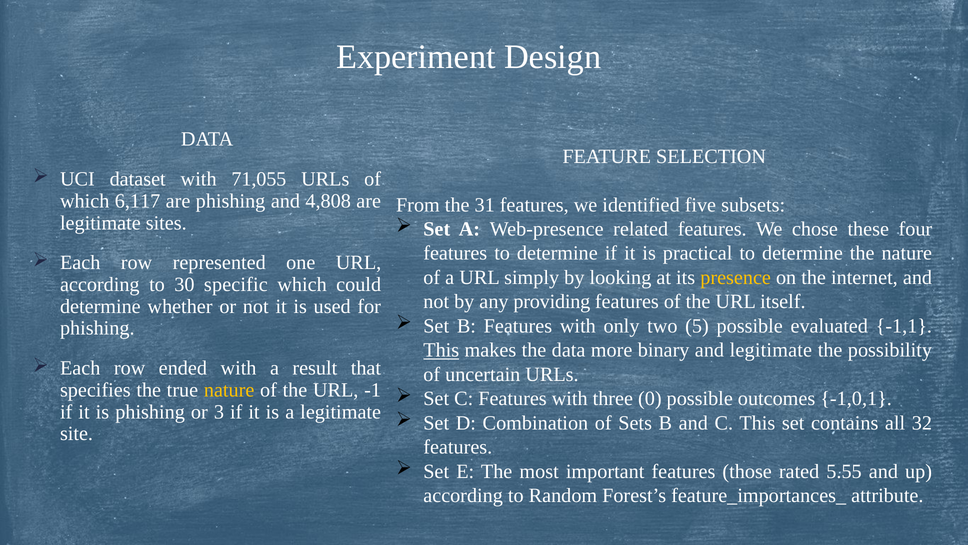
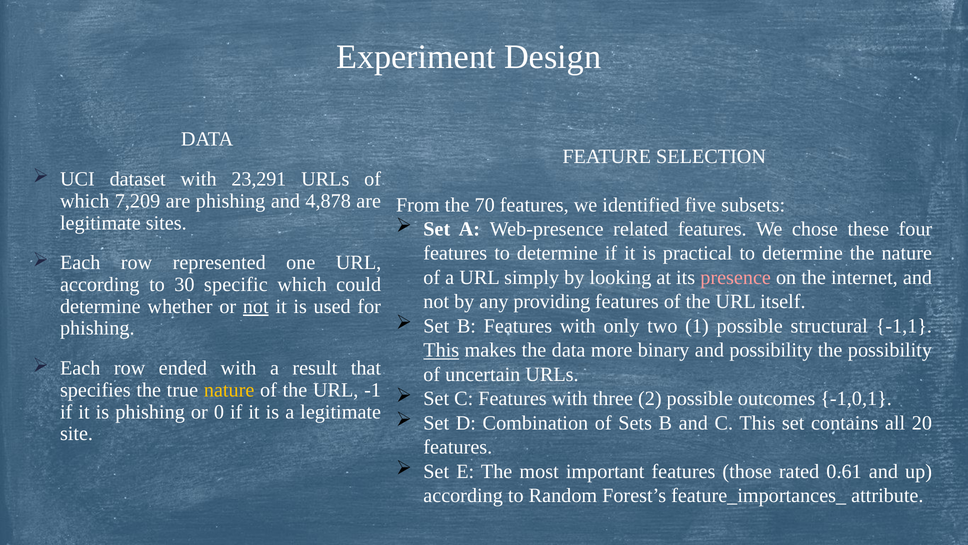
71,055: 71,055 -> 23,291
6,117: 6,117 -> 7,209
4,808: 4,808 -> 4,878
31: 31 -> 70
presence colour: yellow -> pink
not at (256, 306) underline: none -> present
5: 5 -> 1
evaluated: evaluated -> structural
and legitimate: legitimate -> possibility
0: 0 -> 2
3: 3 -> 0
32: 32 -> 20
5.55: 5.55 -> 0.61
